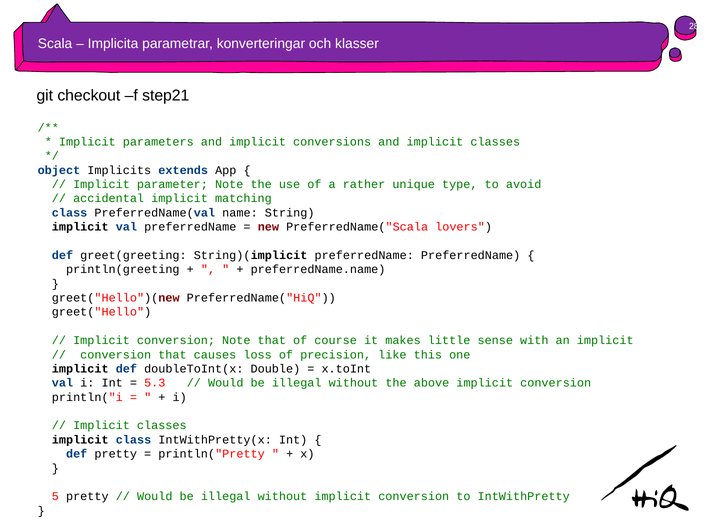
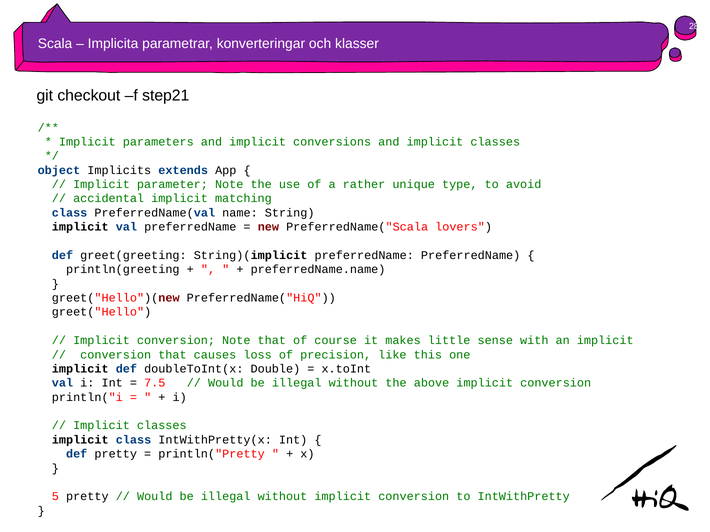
5.3: 5.3 -> 7.5
